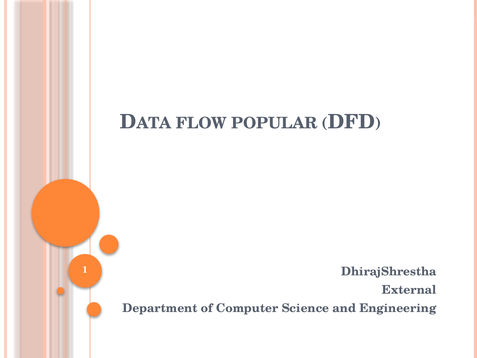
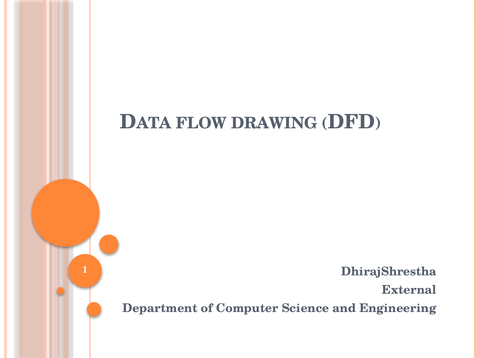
POPULAR: POPULAR -> DRAWING
